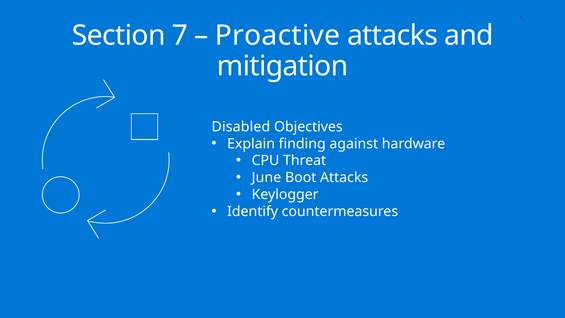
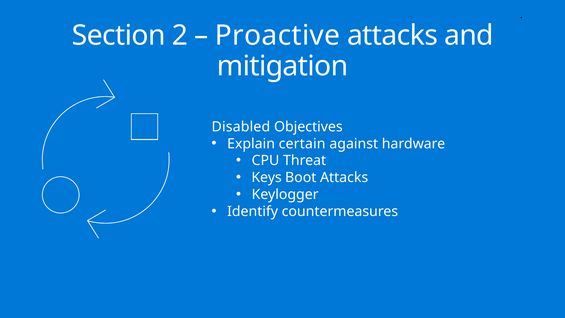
7: 7 -> 2
finding: finding -> certain
June: June -> Keys
